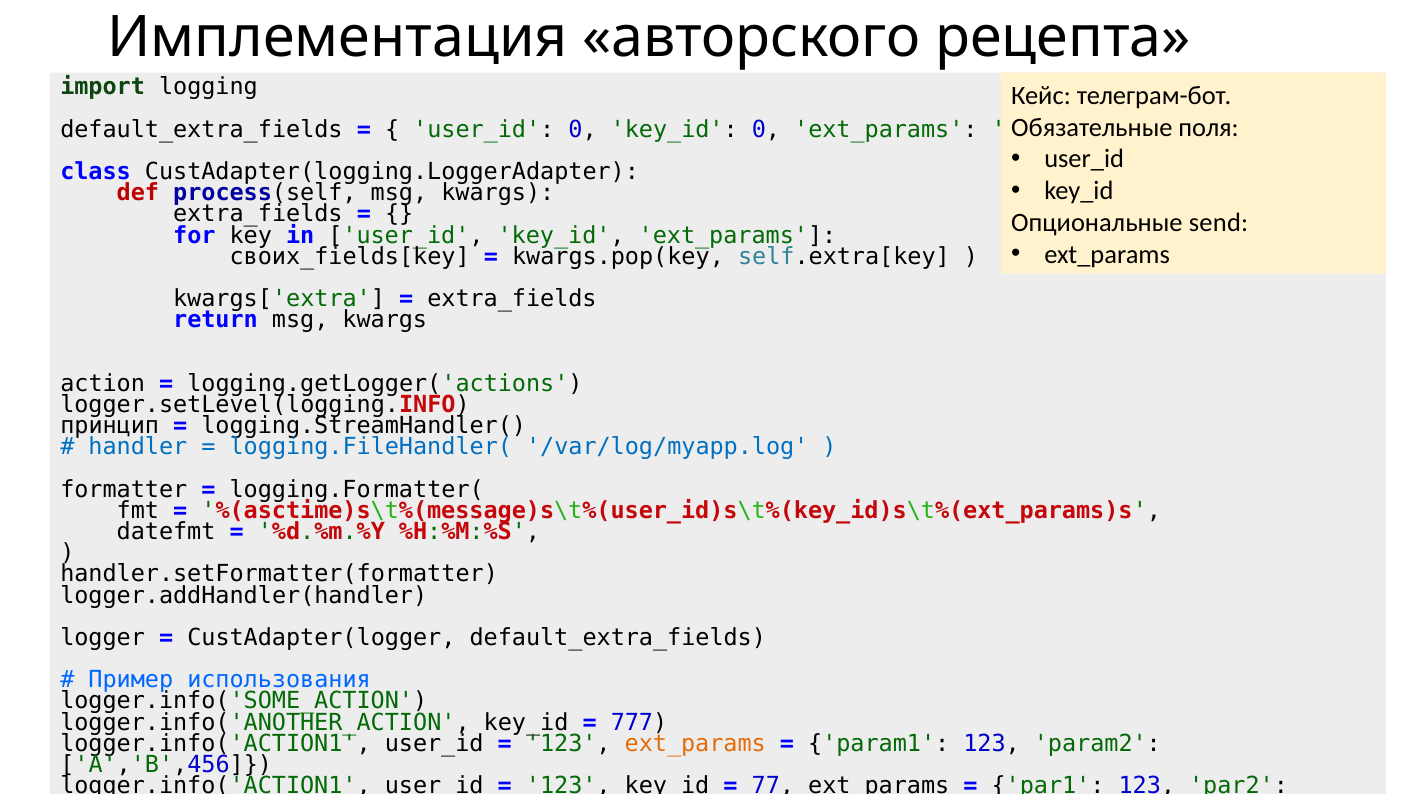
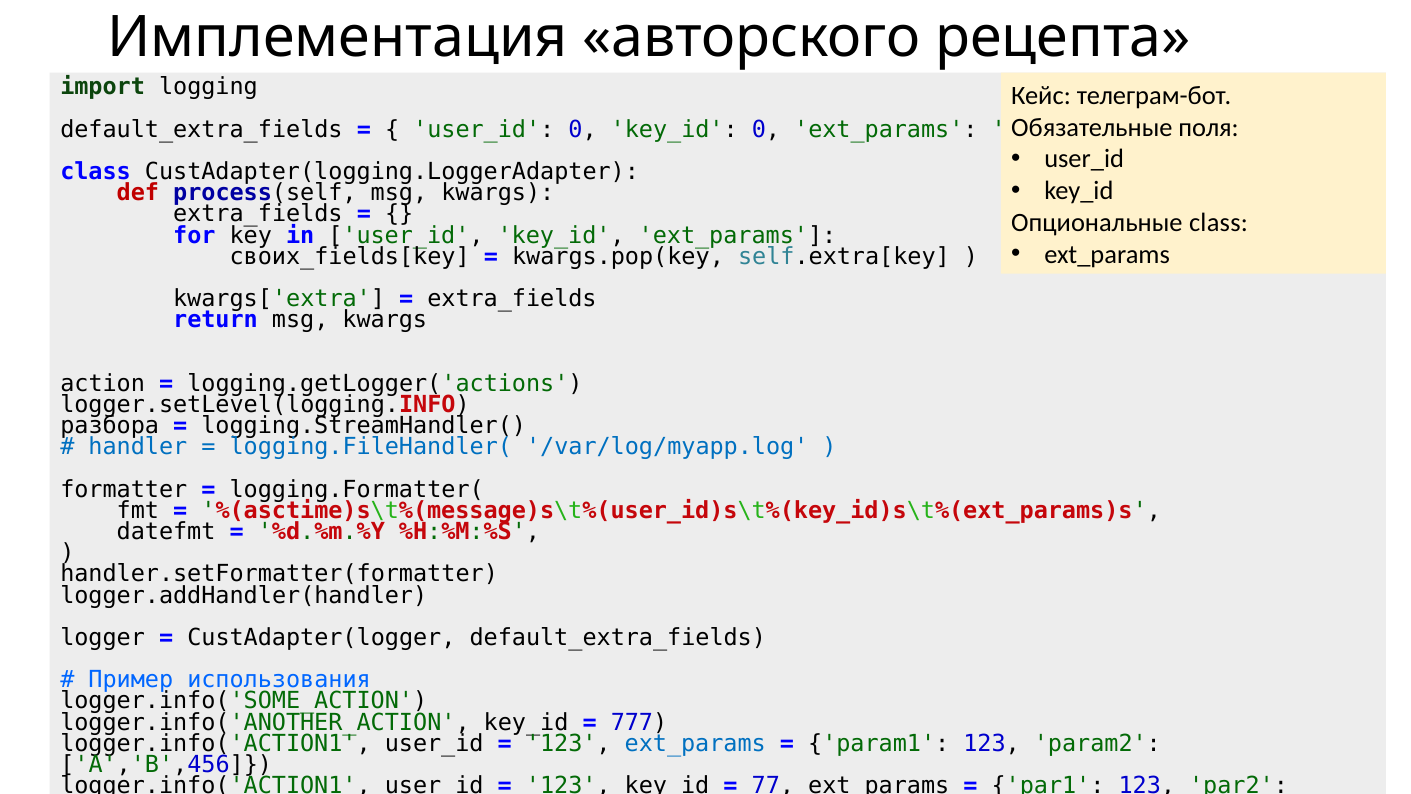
Опциональные send: send -> class
принцип: принцип -> разбора
ext_params at (695, 743) colour: orange -> blue
